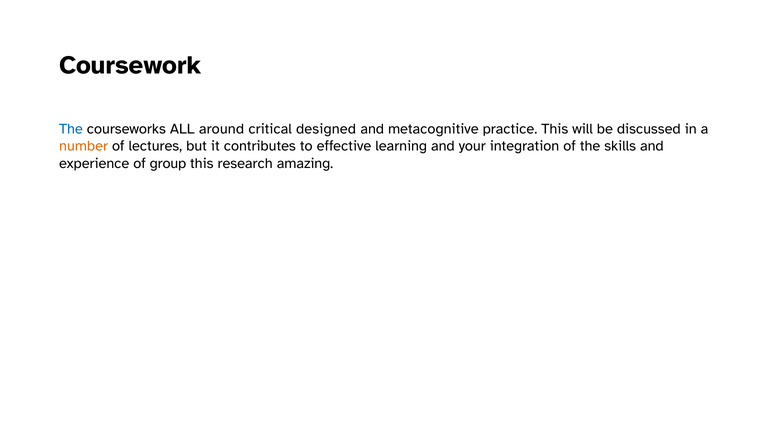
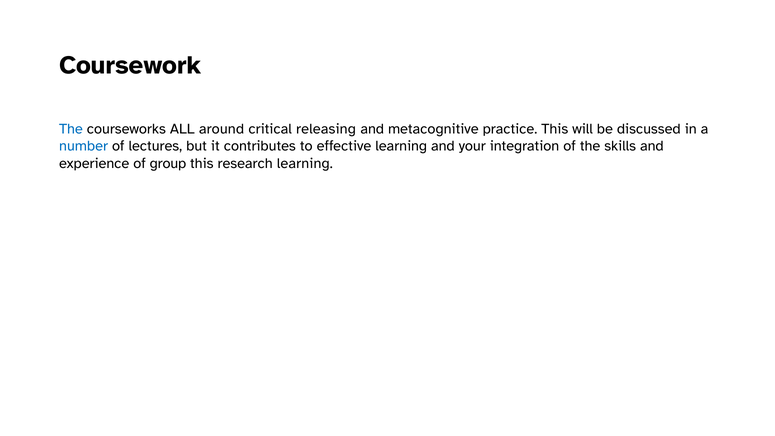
designed: designed -> releasing
number colour: orange -> blue
research amazing: amazing -> learning
